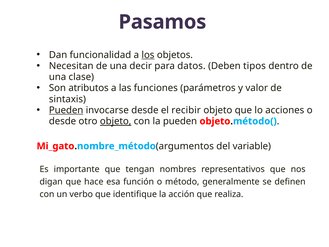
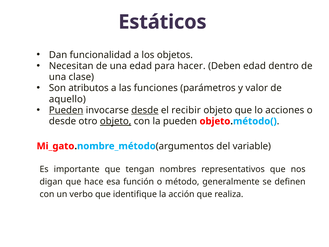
Pasamos: Pasamos -> Estáticos
los underline: present -> none
una decir: decir -> edad
datos: datos -> hacer
Deben tipos: tipos -> edad
sintaxis: sintaxis -> aquello
desde at (145, 110) underline: none -> present
